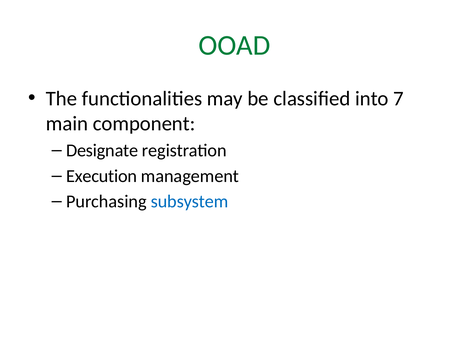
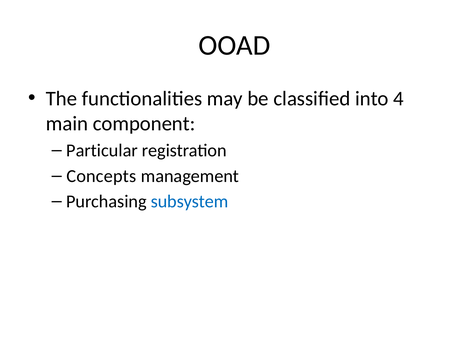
OOAD colour: green -> black
7: 7 -> 4
Designate: Designate -> Particular
Execution: Execution -> Concepts
